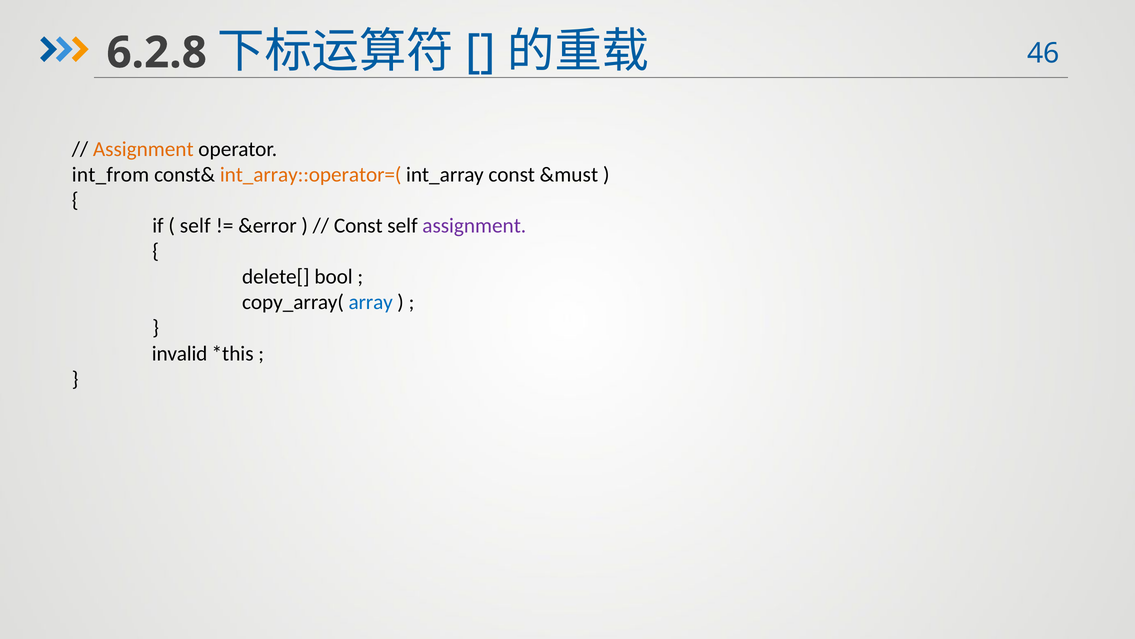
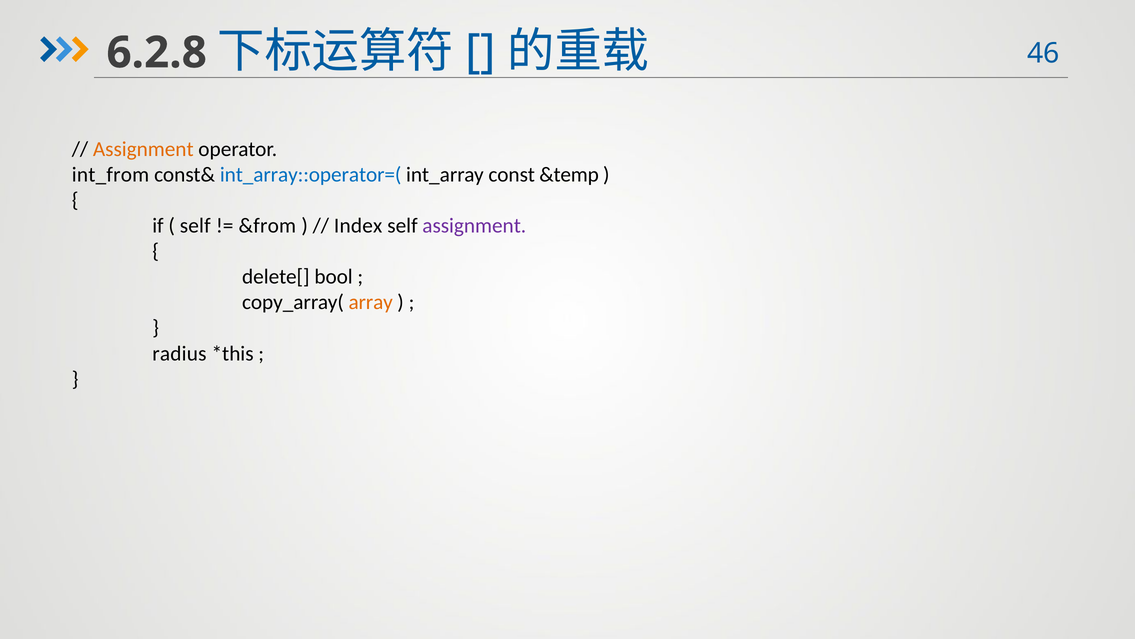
int_array::operator=( colour: orange -> blue
&must: &must -> &temp
&error: &error -> &from
Const at (358, 226): Const -> Index
array colour: blue -> orange
invalid: invalid -> radius
